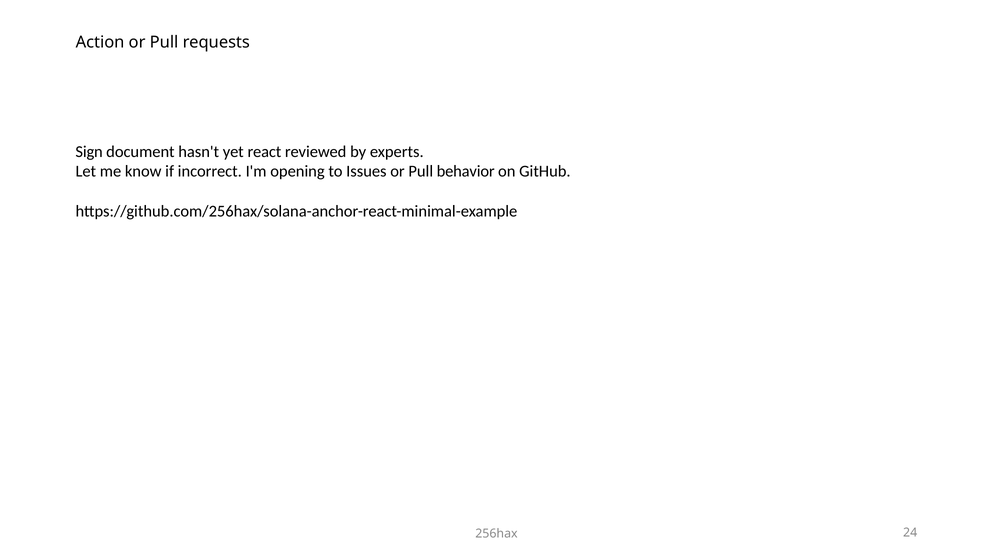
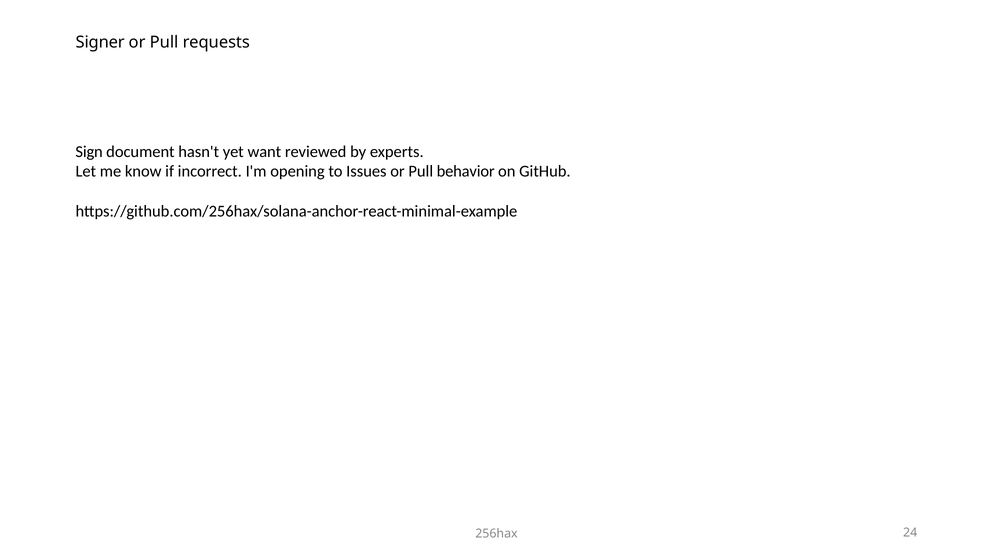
Action: Action -> Signer
react: react -> want
